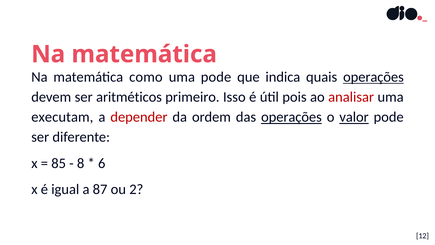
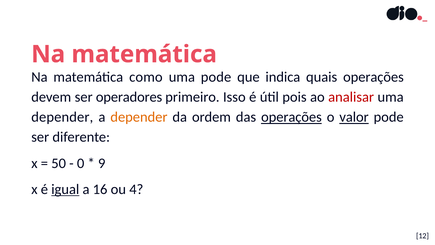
operações at (373, 77) underline: present -> none
aritméticos: aritméticos -> operadores
executam at (62, 117): executam -> depender
depender at (139, 117) colour: red -> orange
85: 85 -> 50
8: 8 -> 0
6: 6 -> 9
igual underline: none -> present
87: 87 -> 16
2: 2 -> 4
